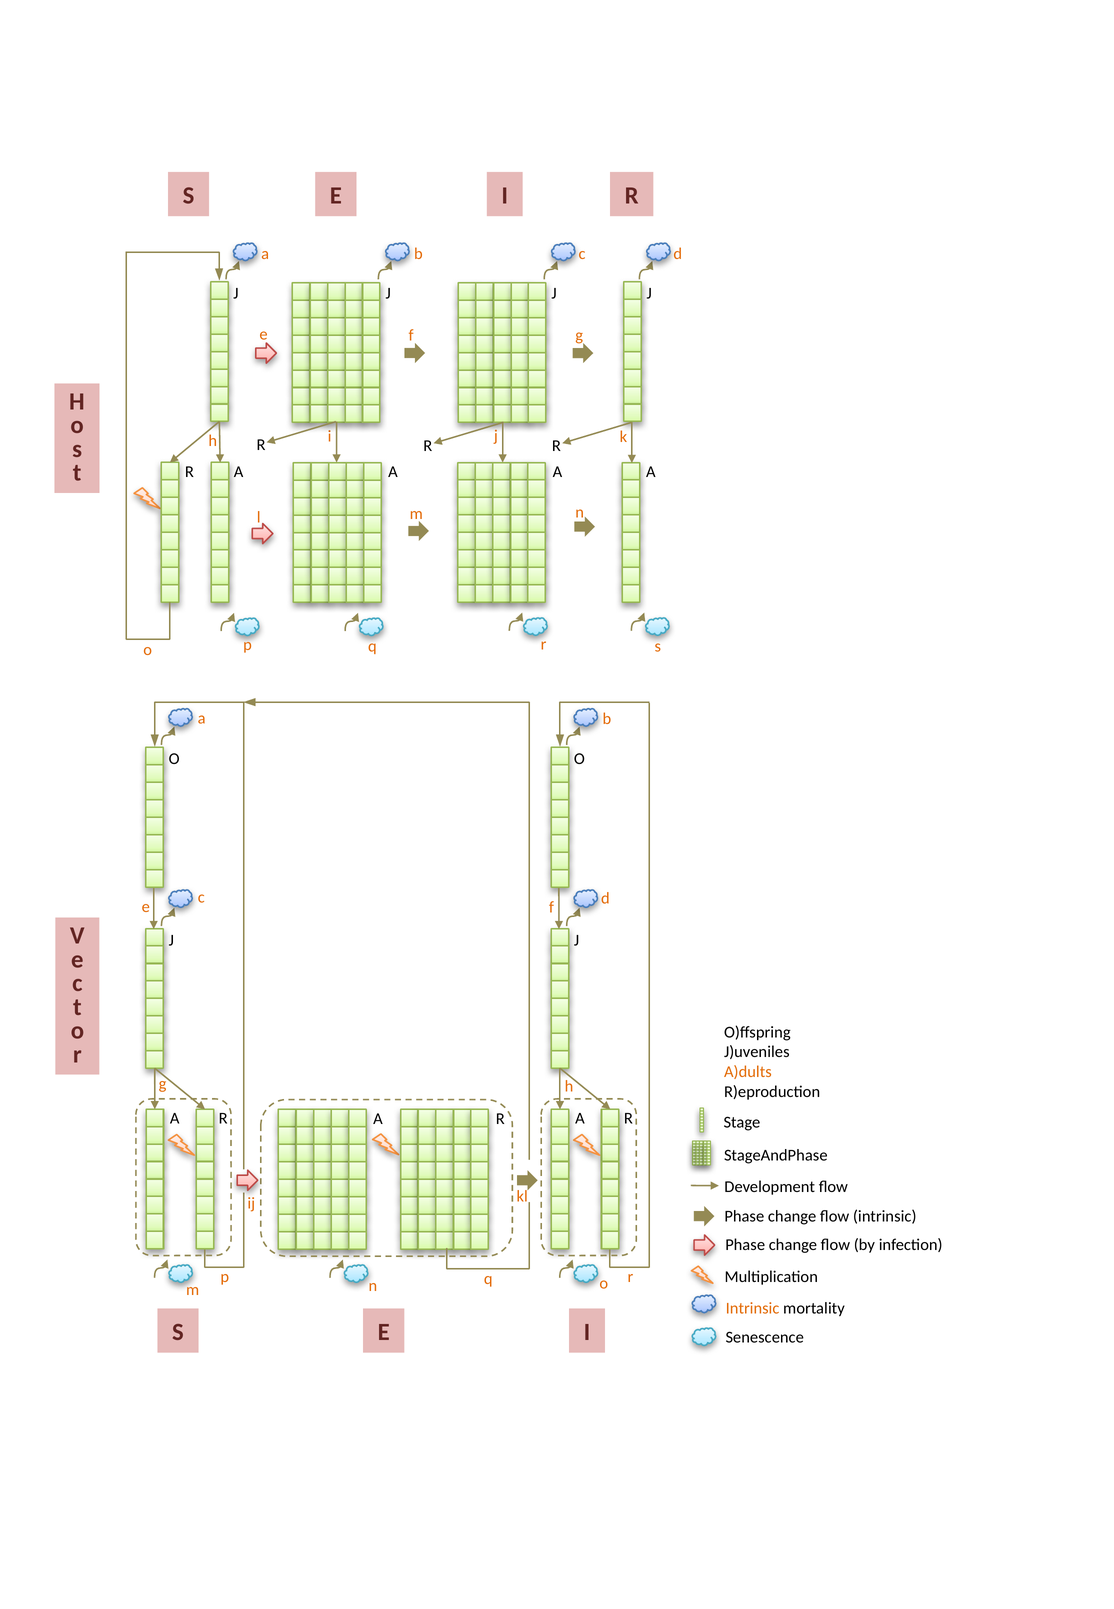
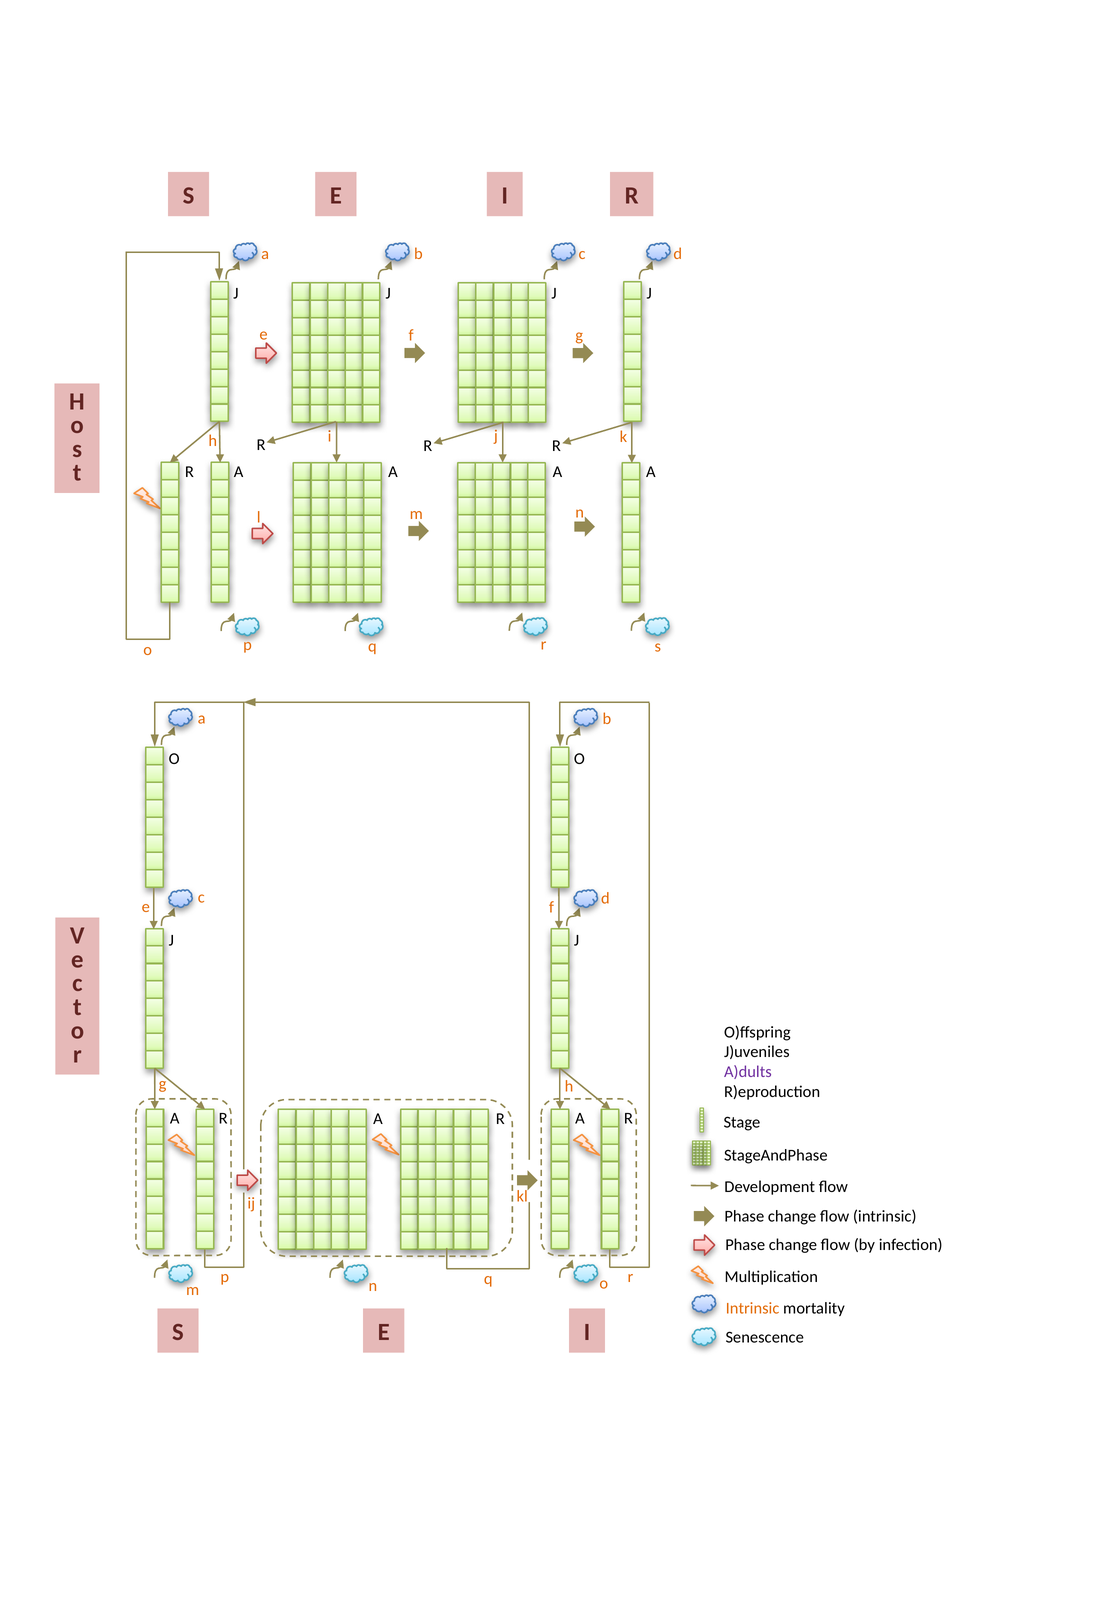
A)dults colour: orange -> purple
